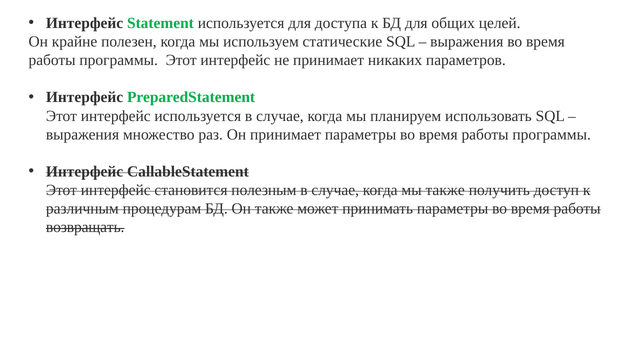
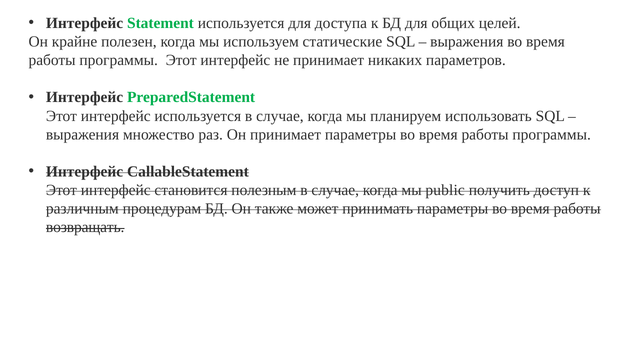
мы также: также -> public
